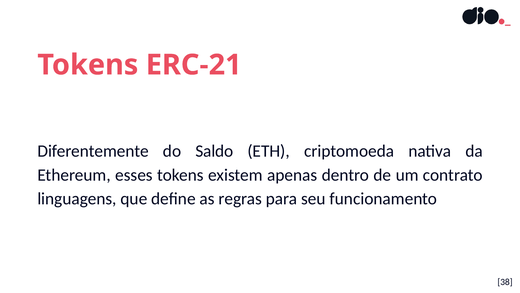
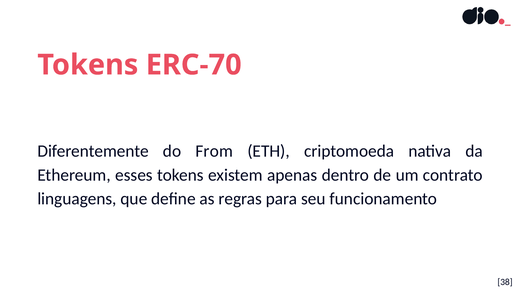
ERC-21: ERC-21 -> ERC-70
Saldo: Saldo -> From
